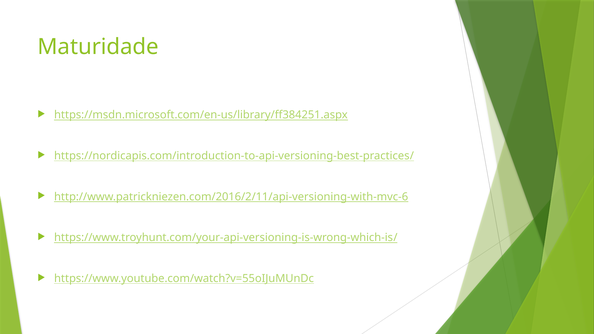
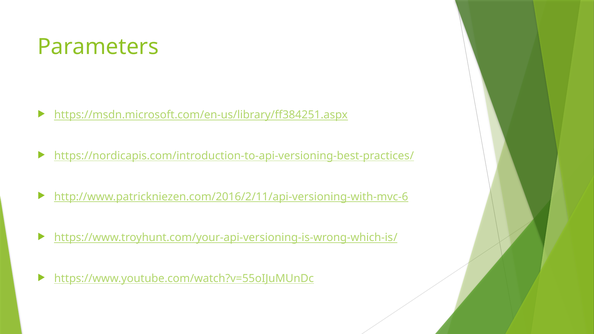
Maturidade: Maturidade -> Parameters
